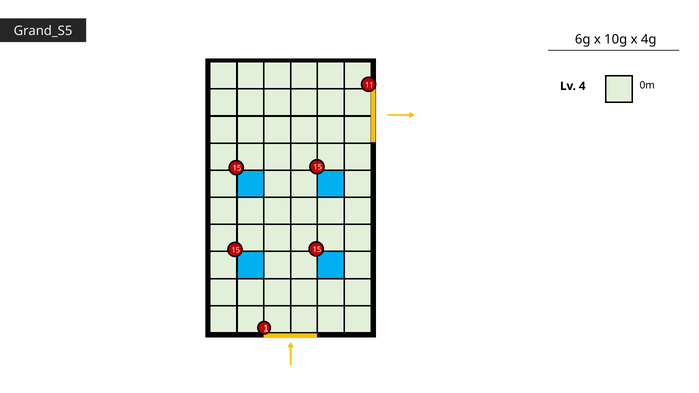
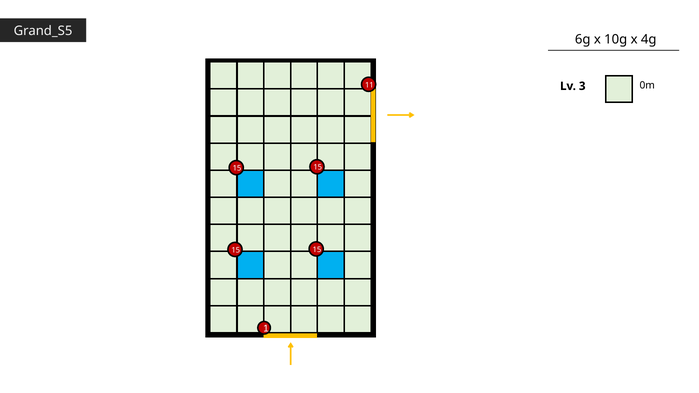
4: 4 -> 3
